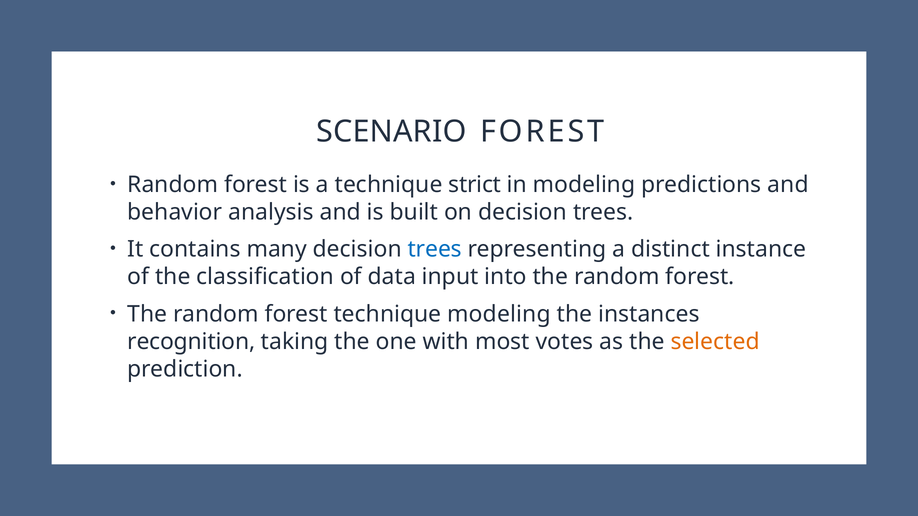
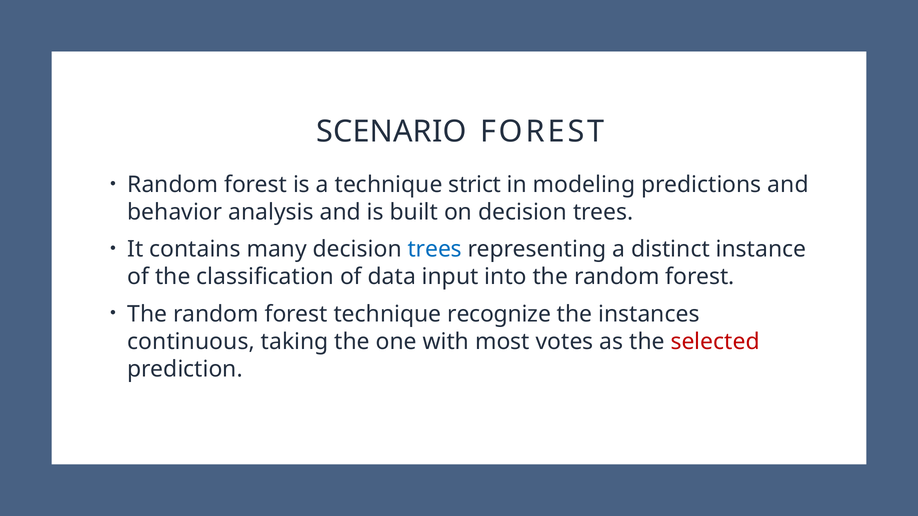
technique modeling: modeling -> recognize
recognition: recognition -> continuous
selected colour: orange -> red
